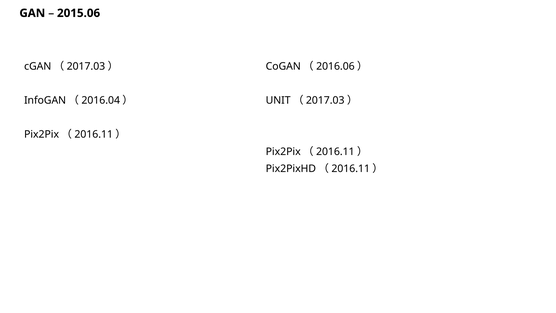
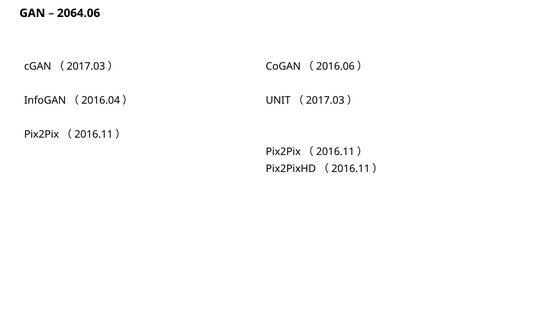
2015.06: 2015.06 -> 2064.06
